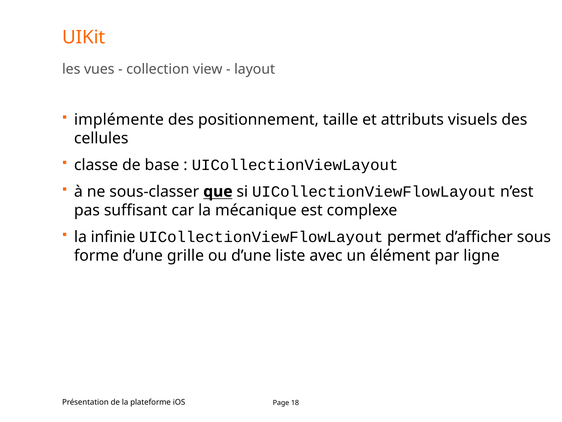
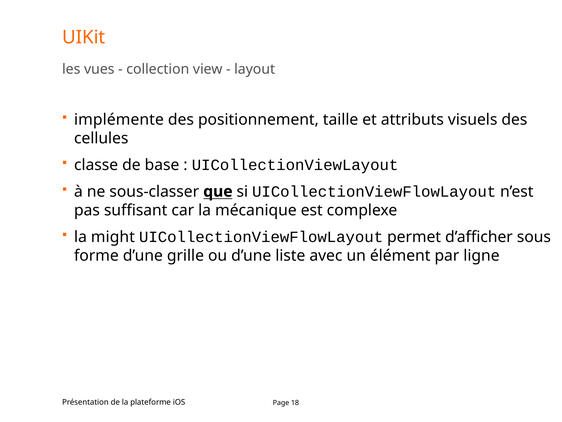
infinie: infinie -> might
